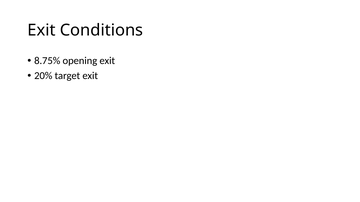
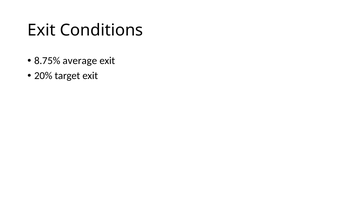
opening: opening -> average
